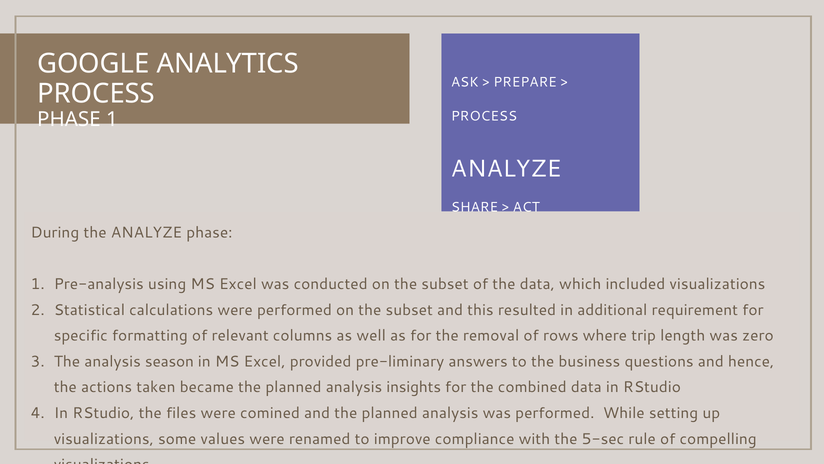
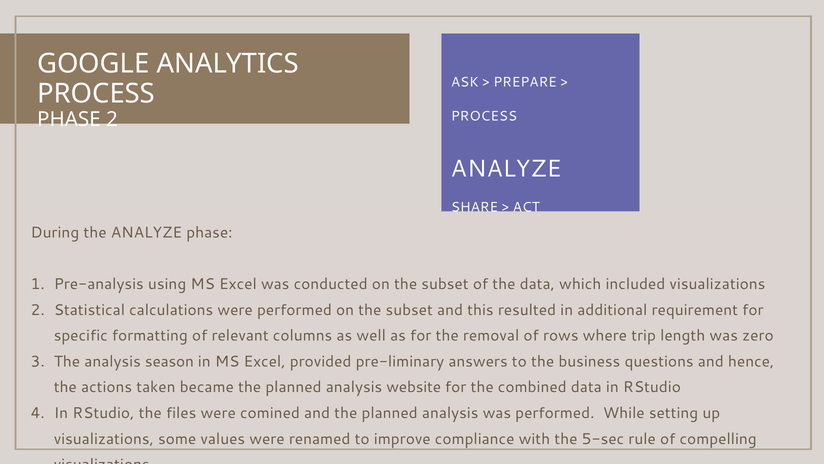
1 at (112, 119): 1 -> 2
insights: insights -> website
